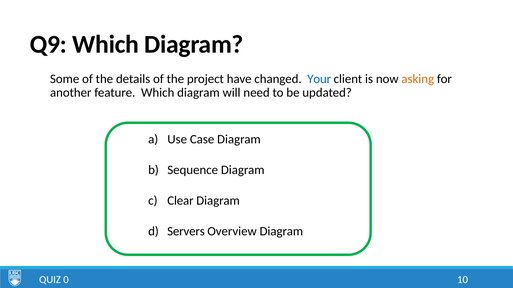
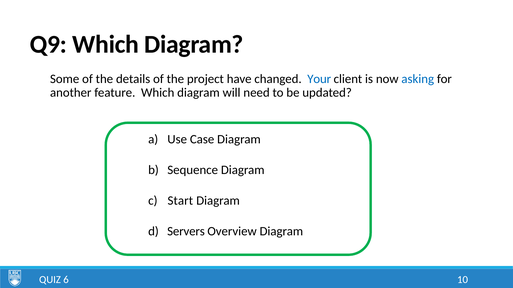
asking colour: orange -> blue
Clear: Clear -> Start
0: 0 -> 6
